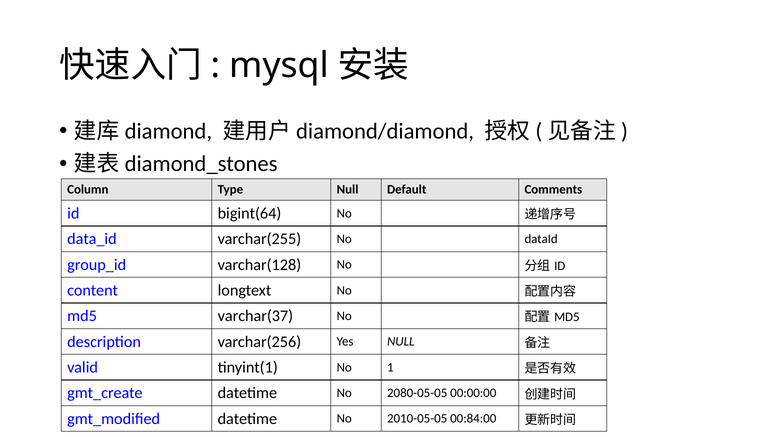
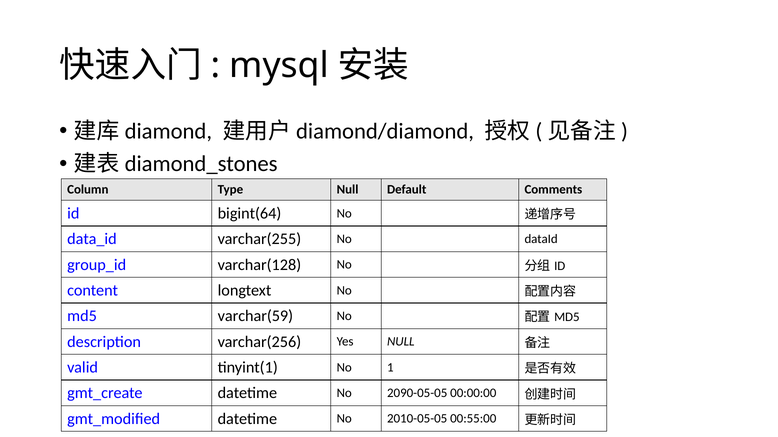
varchar(37: varchar(37 -> varchar(59
2080-05-05: 2080-05-05 -> 2090-05-05
00:84:00: 00:84:00 -> 00:55:00
